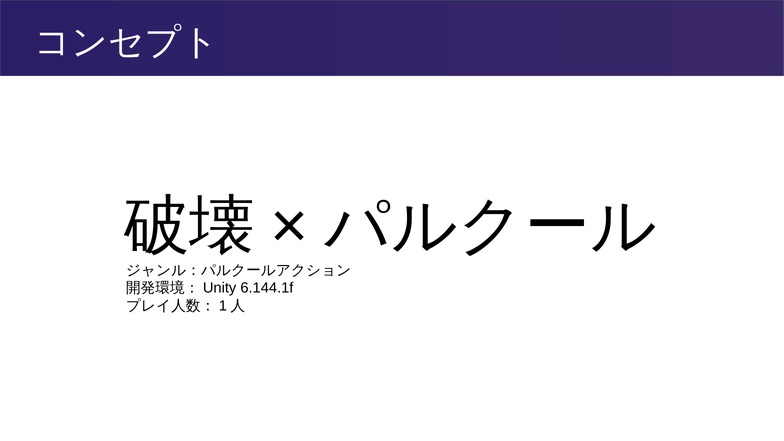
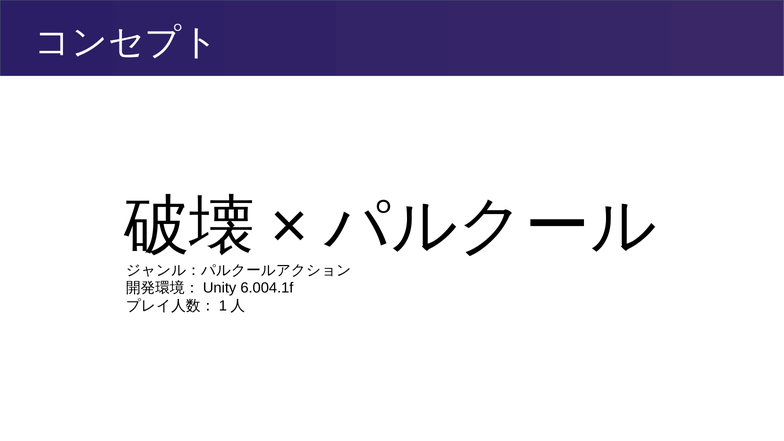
6.144.1f: 6.144.1f -> 6.004.1f
